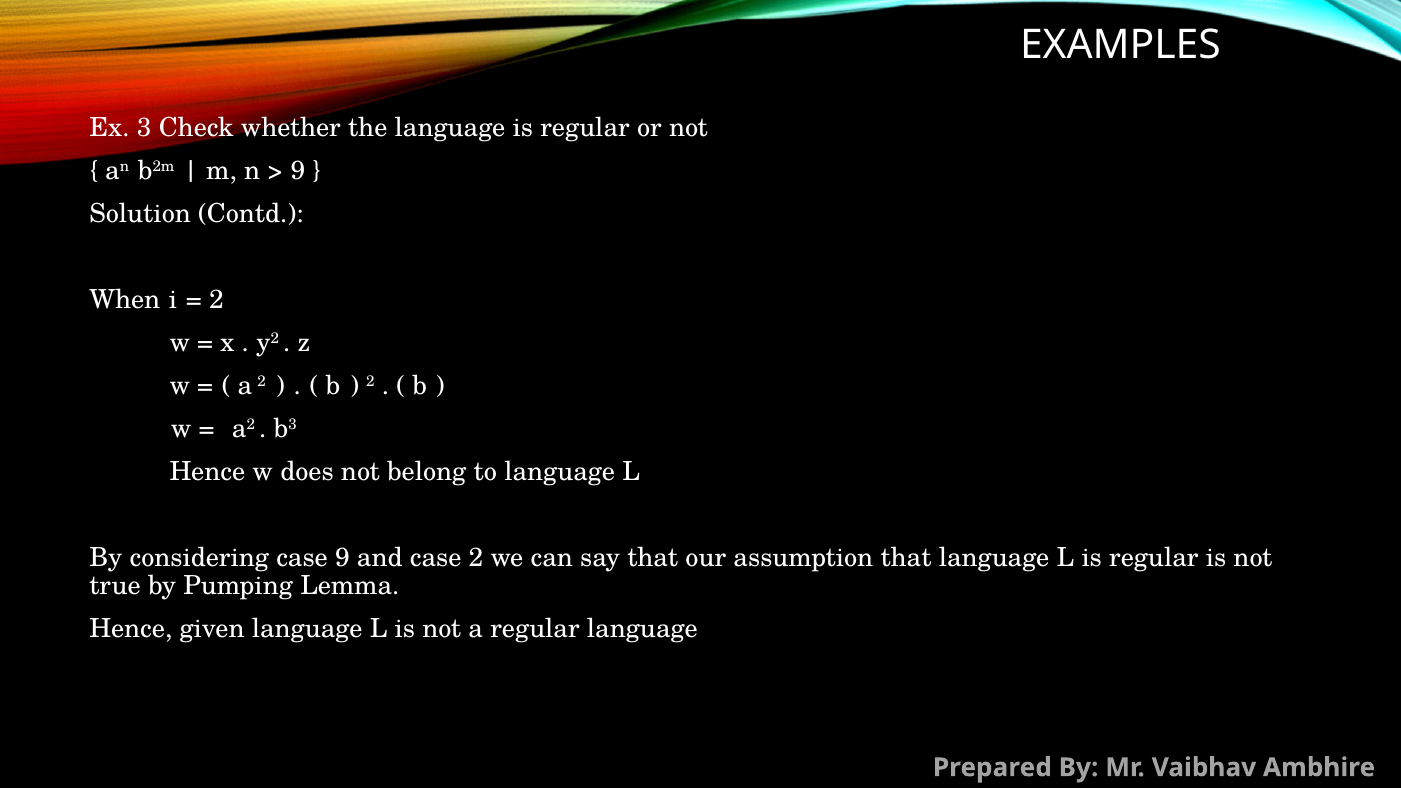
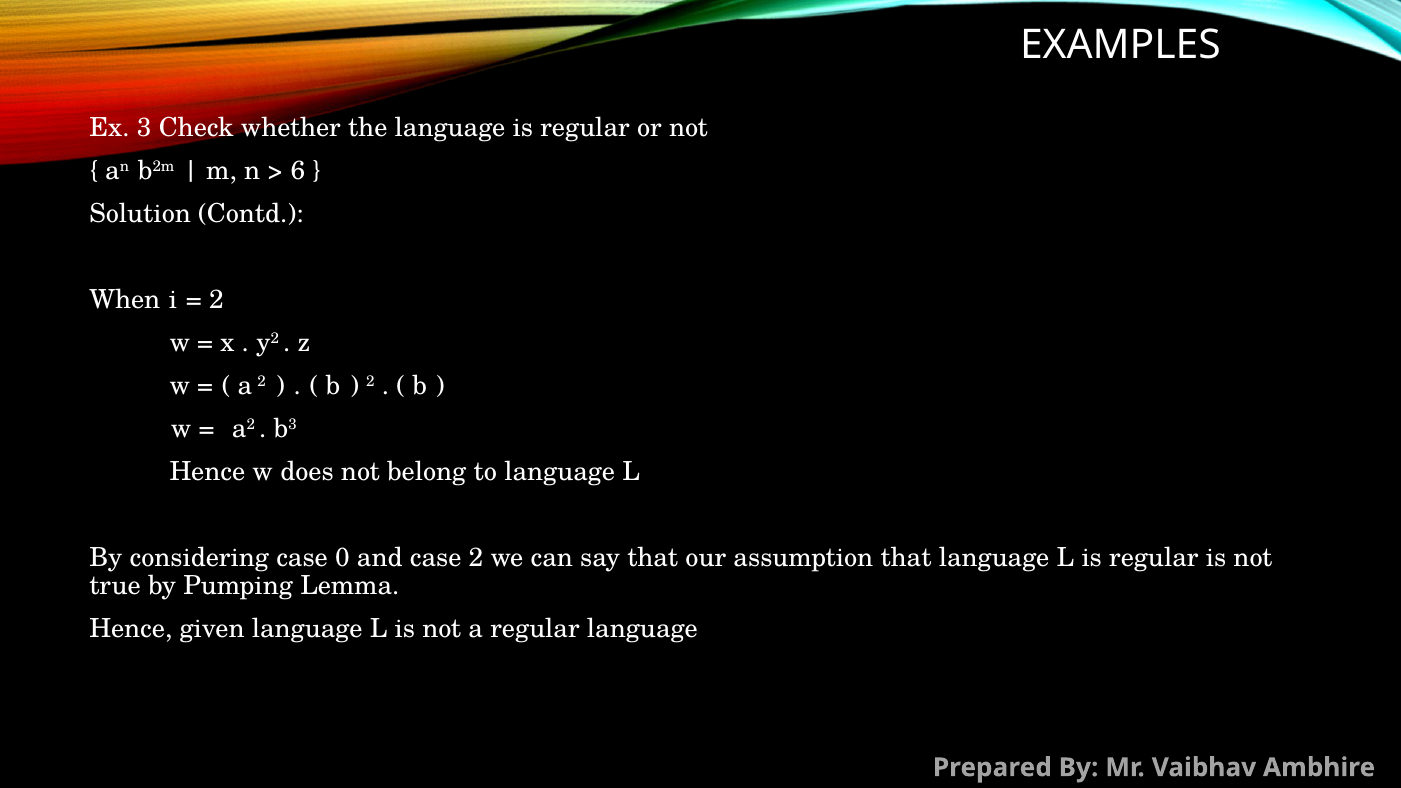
9 at (298, 171): 9 -> 6
case 9: 9 -> 0
